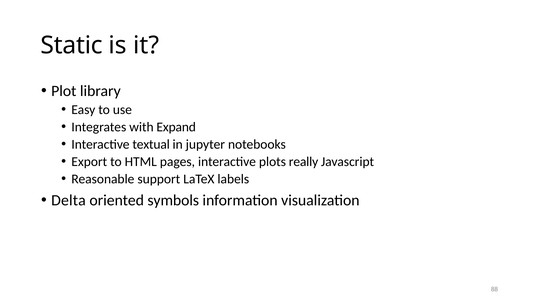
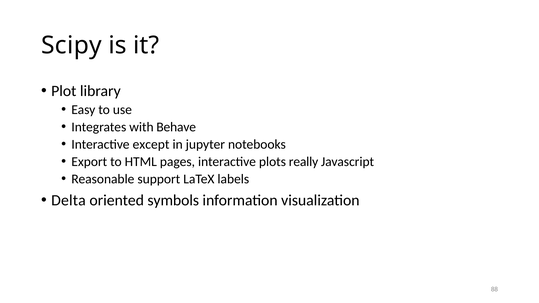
Static: Static -> Scipy
Expand: Expand -> Behave
textual: textual -> except
